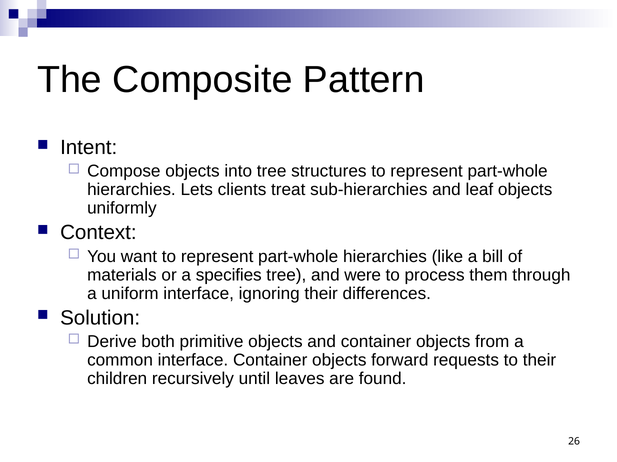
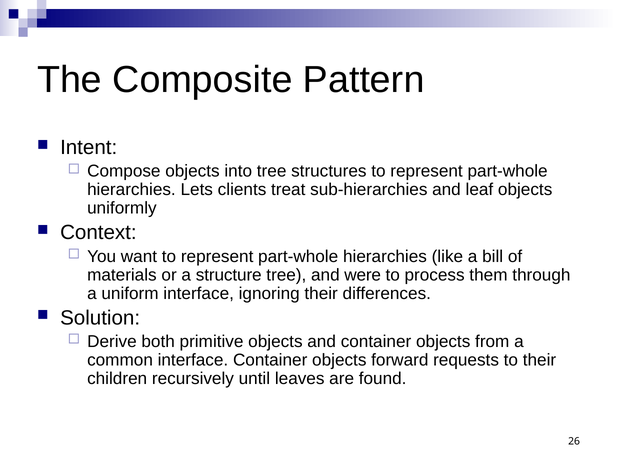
specifies: specifies -> structure
